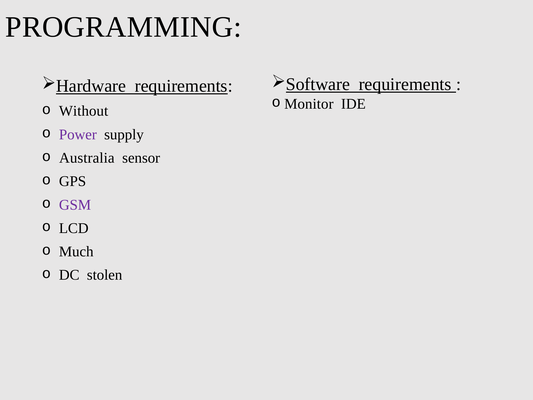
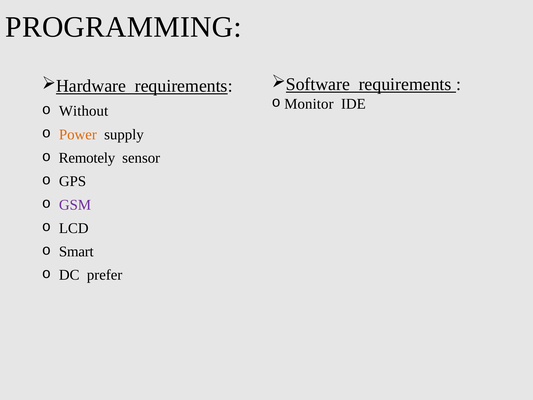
Power colour: purple -> orange
Australia: Australia -> Remotely
Much: Much -> Smart
stolen: stolen -> prefer
